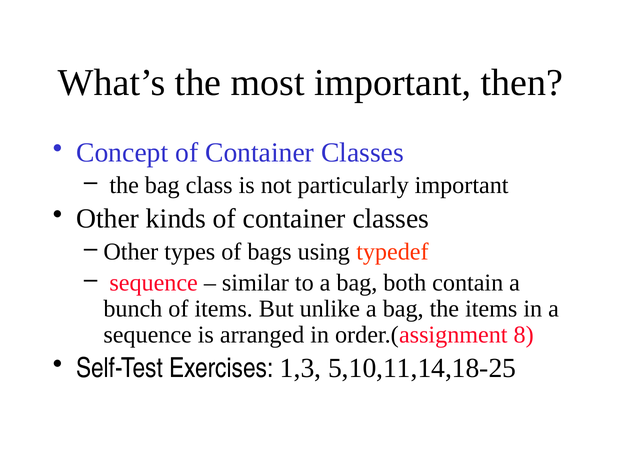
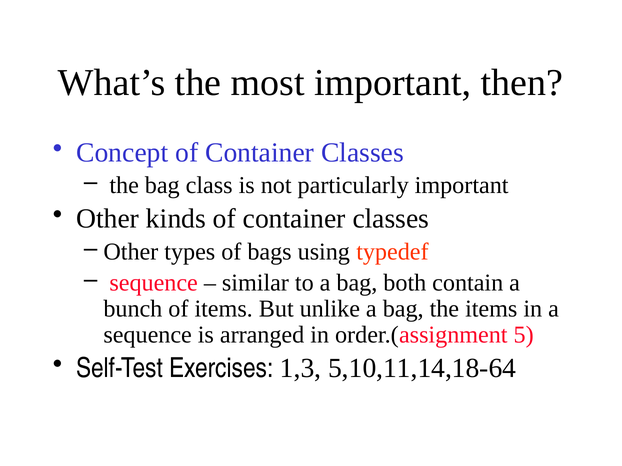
8: 8 -> 5
5,10,11,14,18-25: 5,10,11,14,18-25 -> 5,10,11,14,18-64
